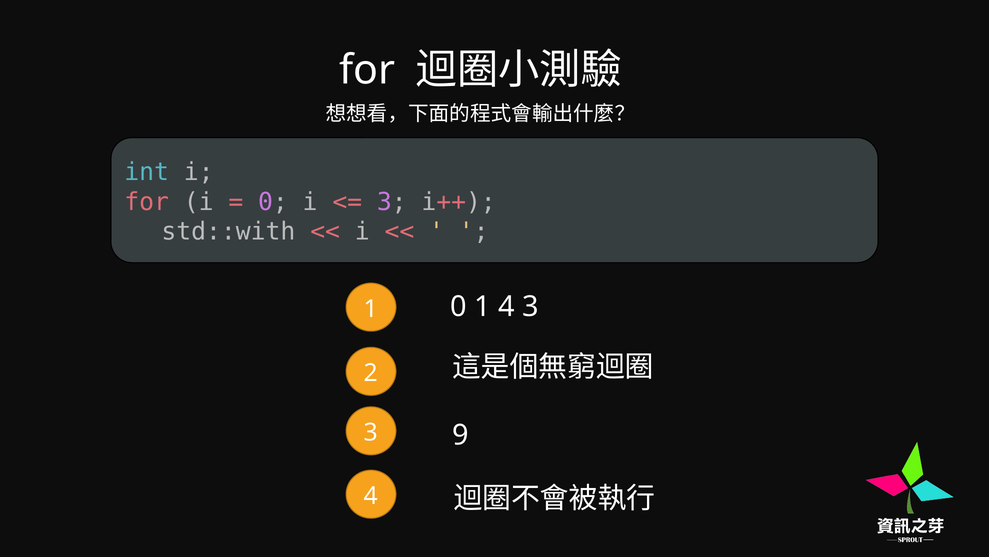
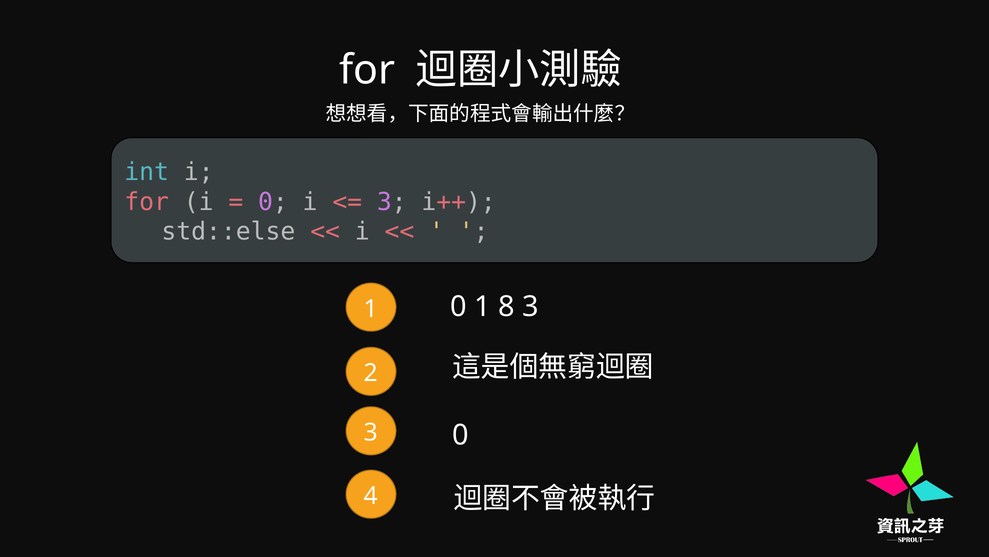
std::with: std::with -> std::else
1 4: 4 -> 8
3 9: 9 -> 0
